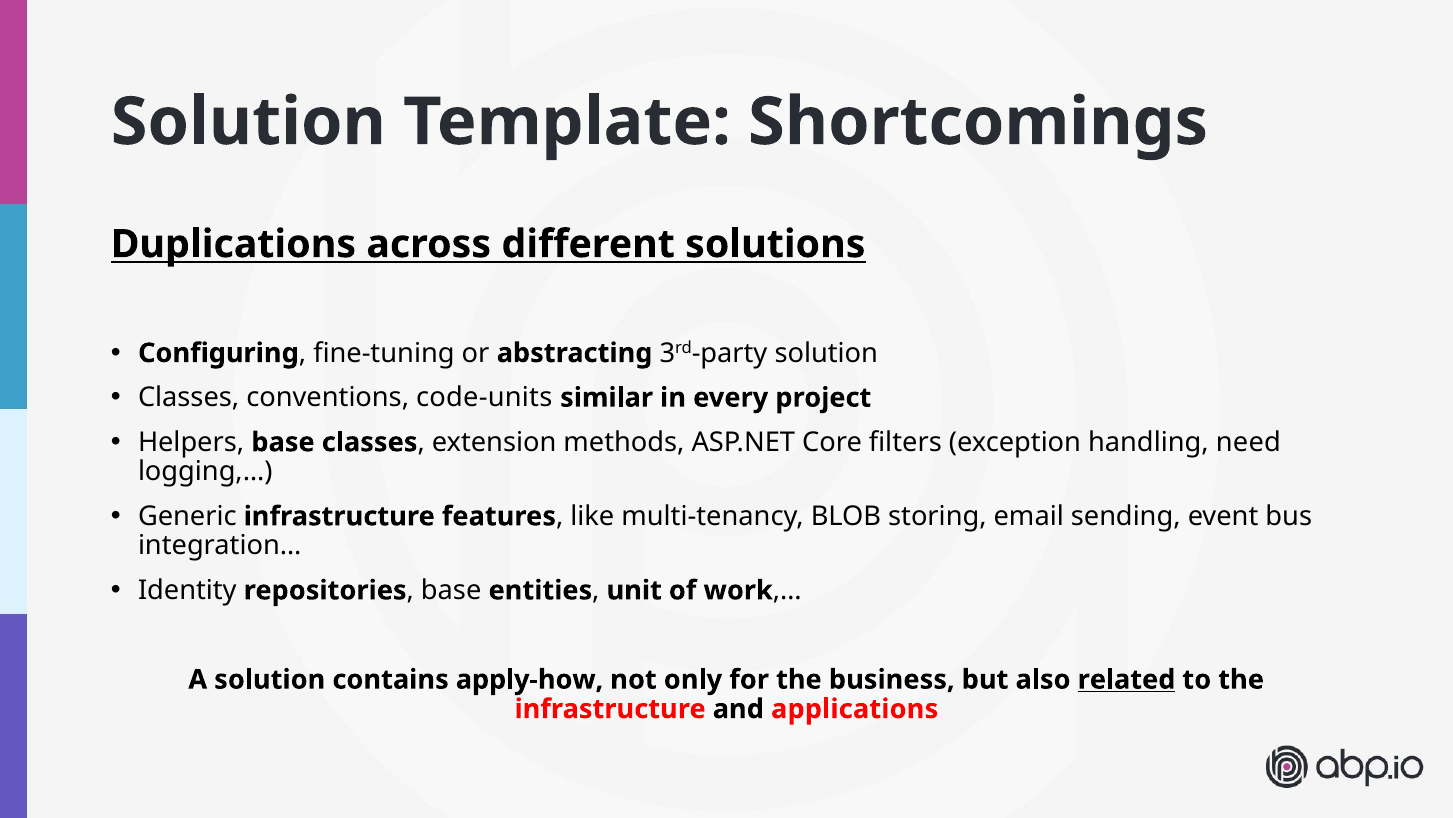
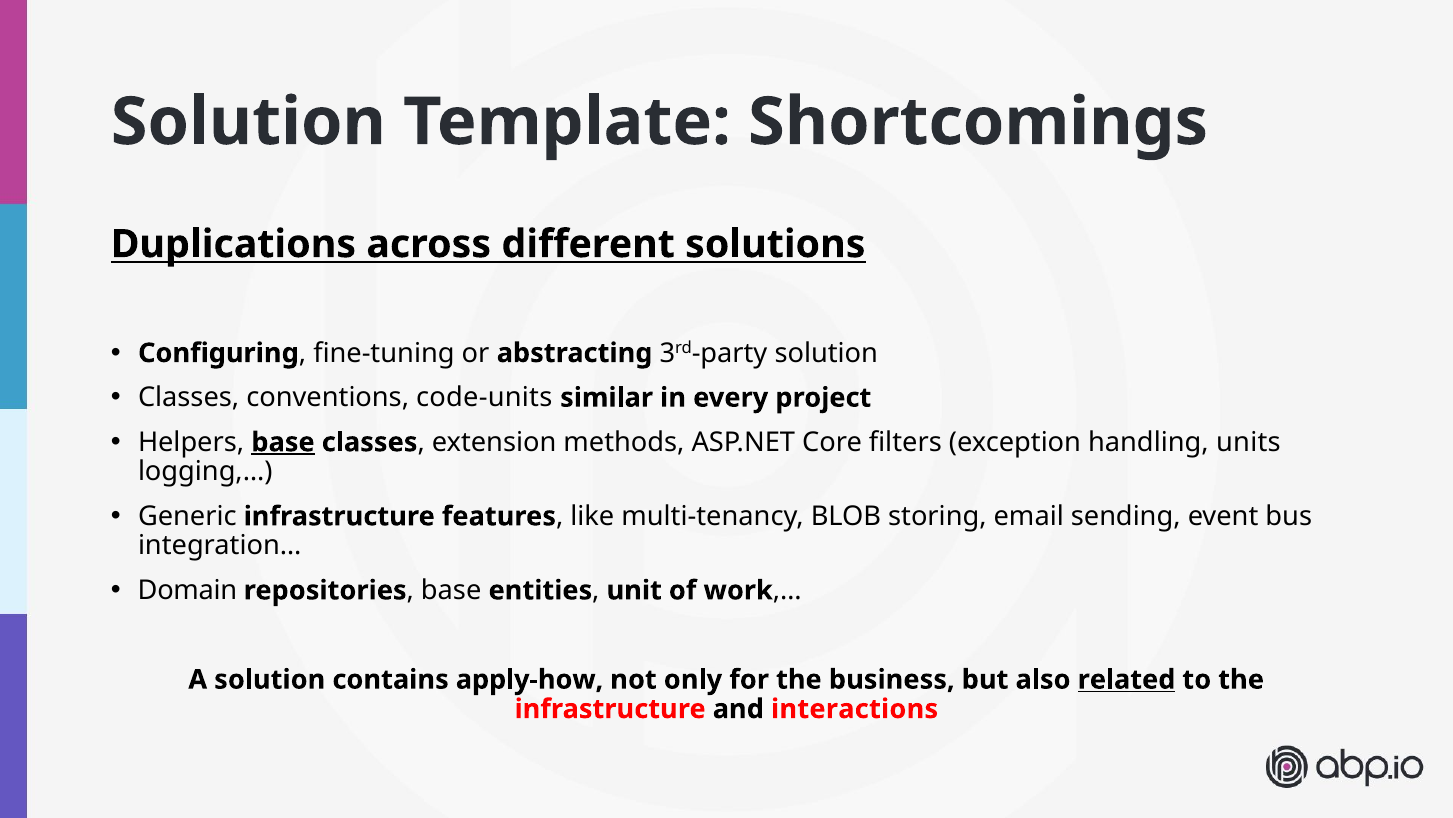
base at (283, 442) underline: none -> present
need: need -> units
Identity: Identity -> Domain
applications: applications -> interactions
